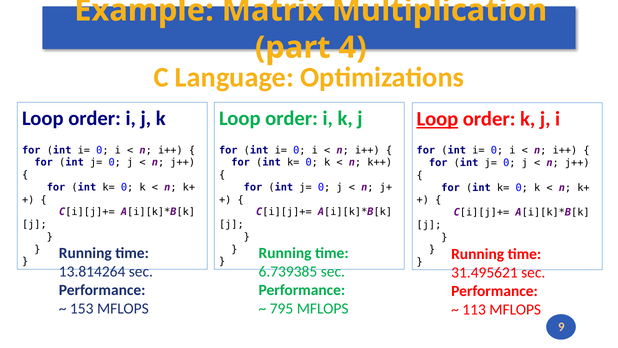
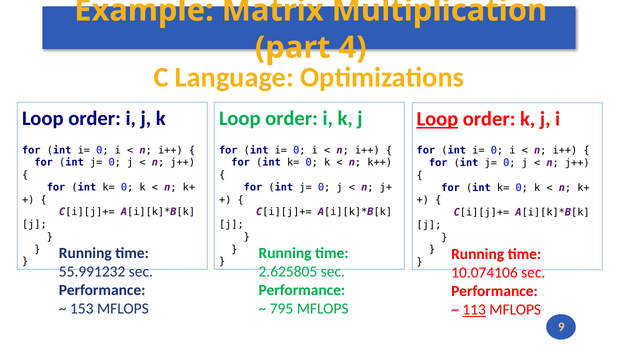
13.814264: 13.814264 -> 55.991232
6.739385: 6.739385 -> 2.625805
31.495621: 31.495621 -> 10.074106
113 underline: none -> present
